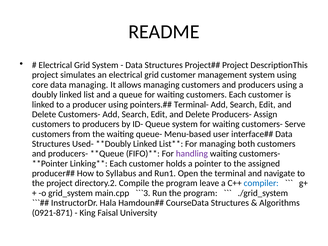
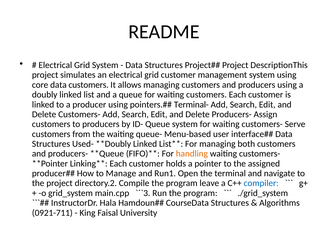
data managing: managing -> customers
handling colour: purple -> orange
Syllabus: Syllabus -> Manage
0921-871: 0921-871 -> 0921-711
